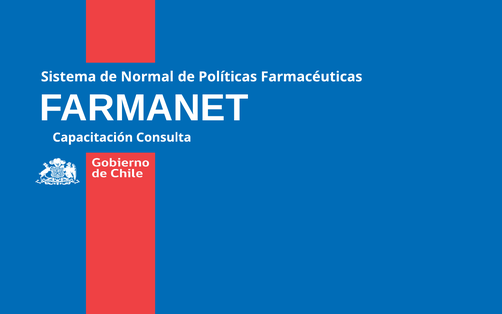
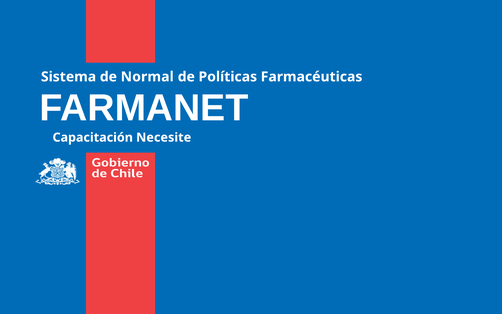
Consulta: Consulta -> Necesite
